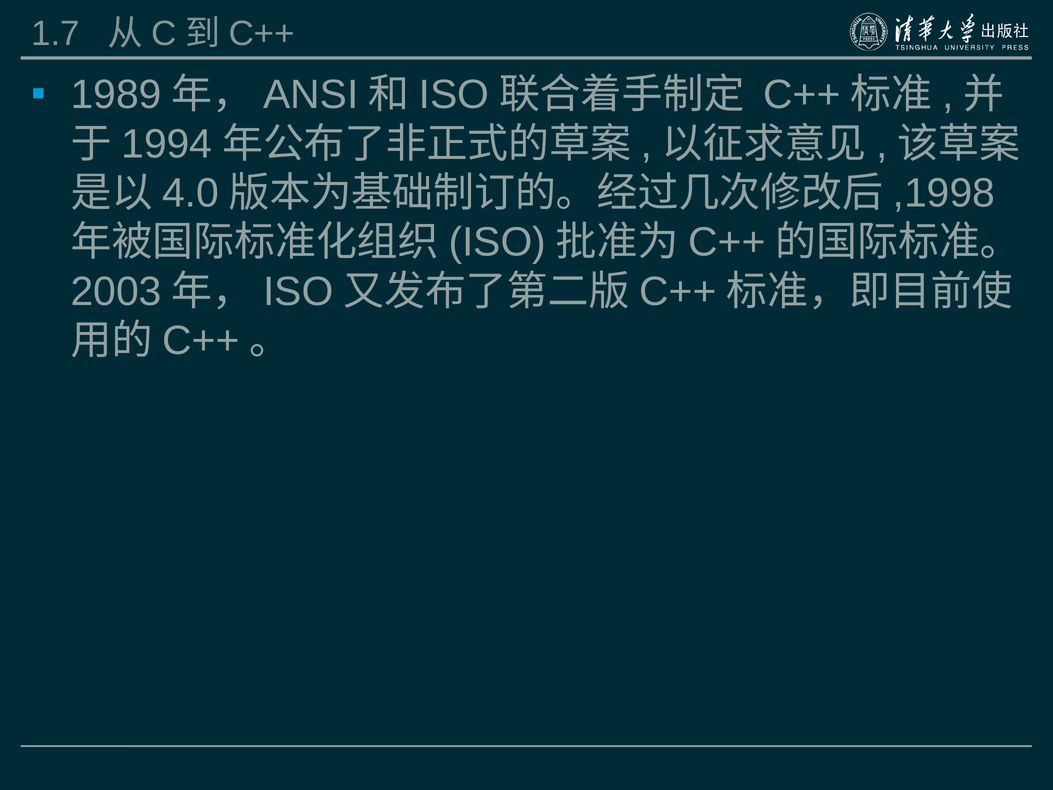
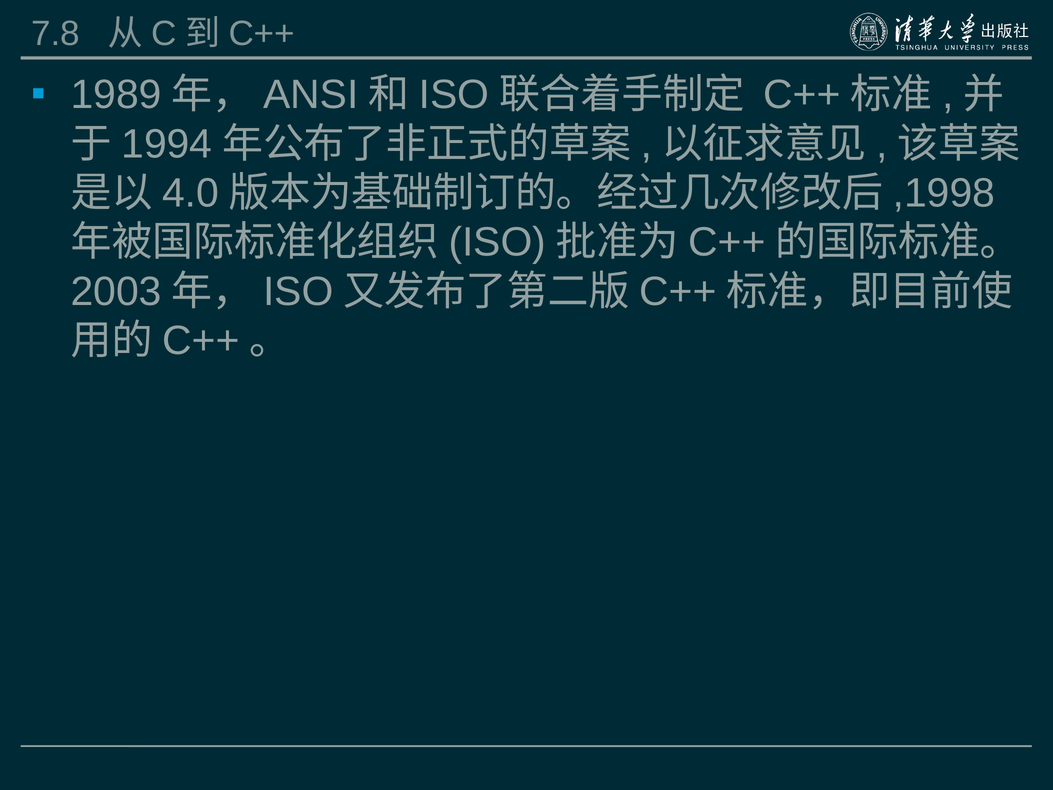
1.7: 1.7 -> 7.8
